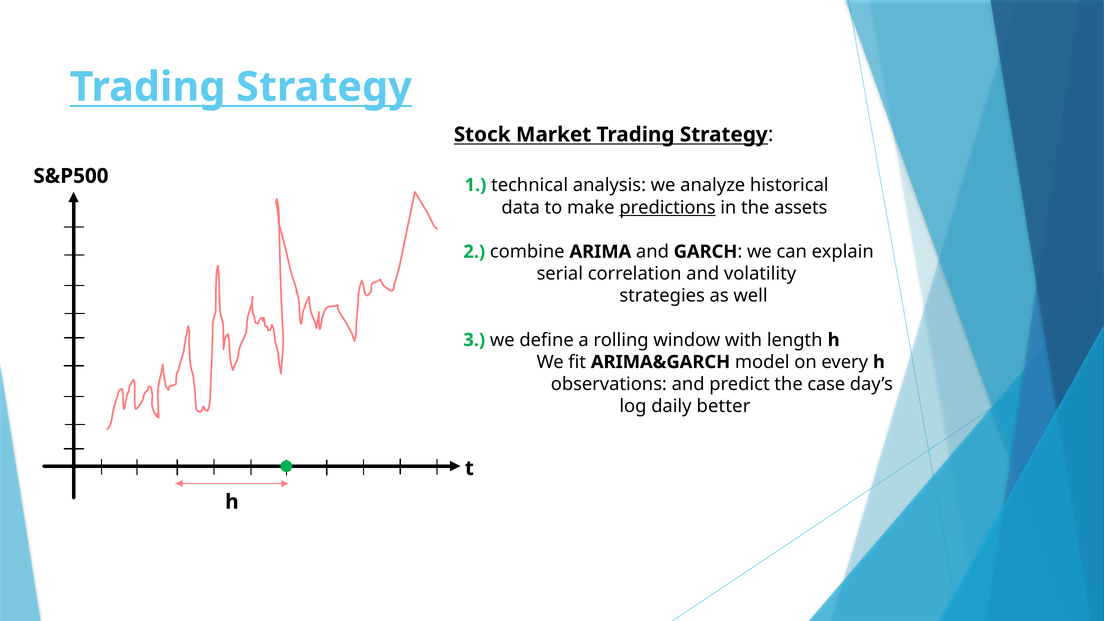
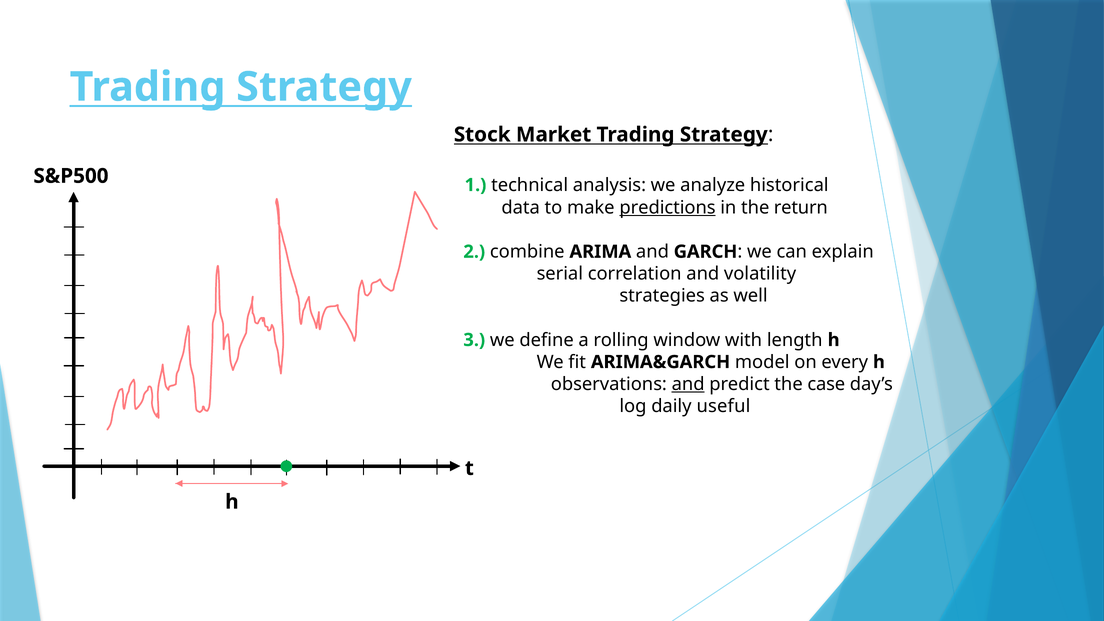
assets: assets -> return
and at (688, 384) underline: none -> present
better: better -> useful
